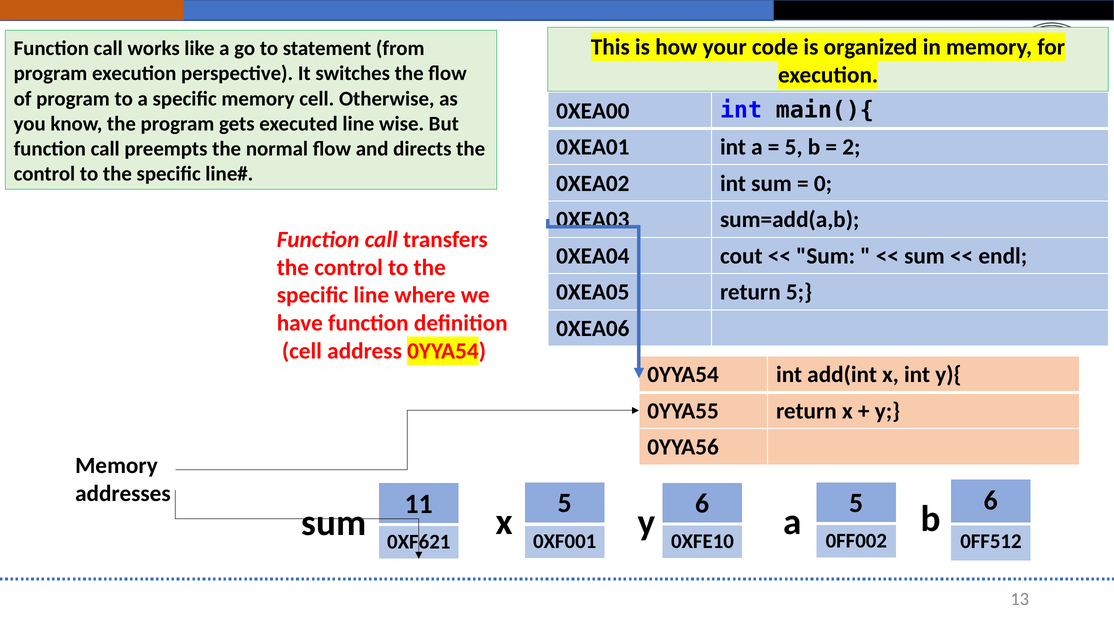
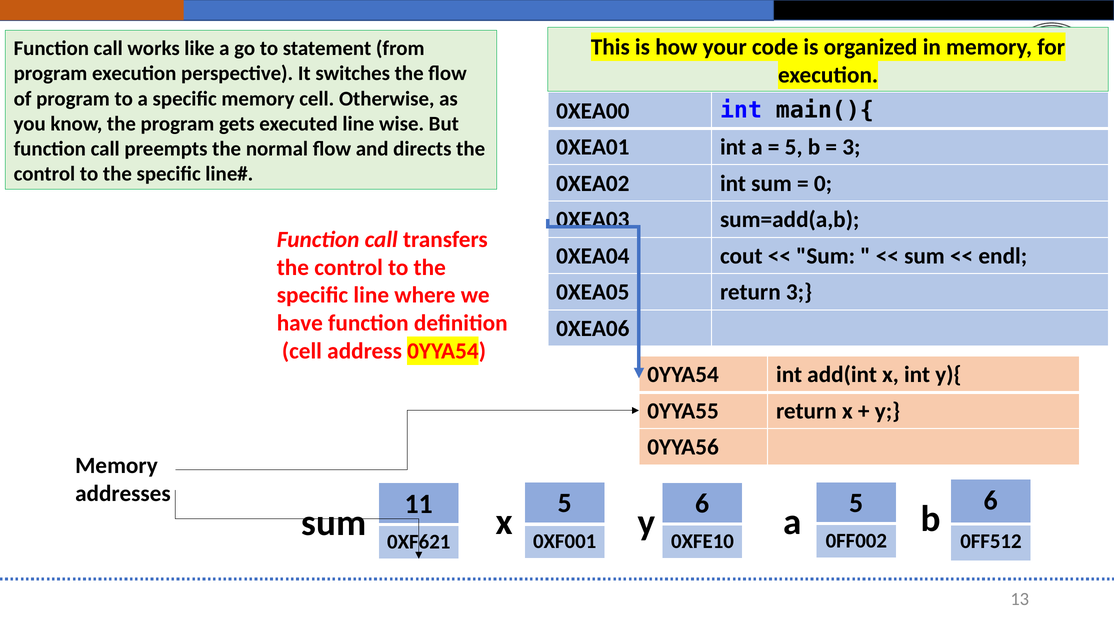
2 at (851, 147): 2 -> 3
return 5: 5 -> 3
